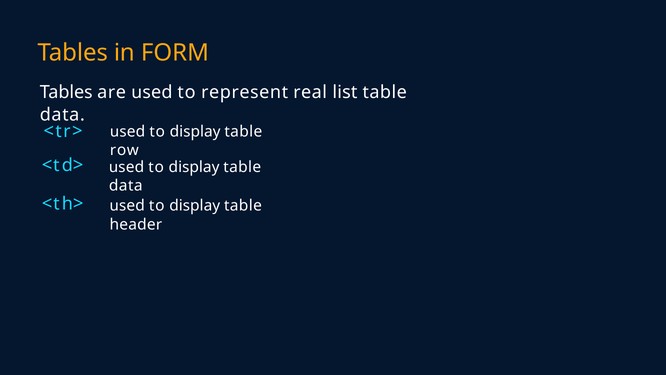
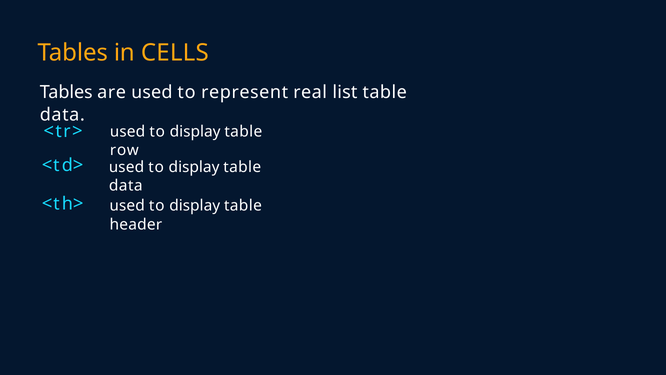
FORM: FORM -> CELLS
